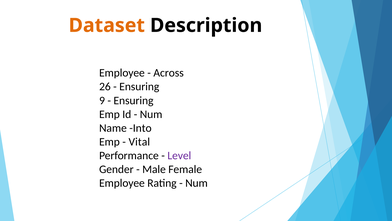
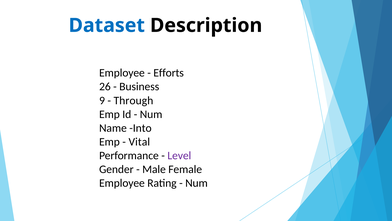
Dataset colour: orange -> blue
Across: Across -> Efforts
Ensuring at (139, 87): Ensuring -> Business
Ensuring at (133, 100): Ensuring -> Through
